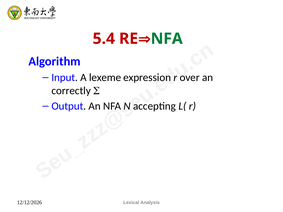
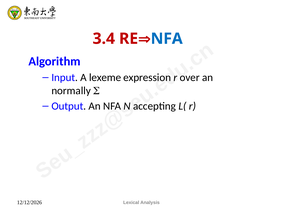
5.4: 5.4 -> 3.4
NFA at (167, 39) colour: green -> blue
correctly: correctly -> normally
